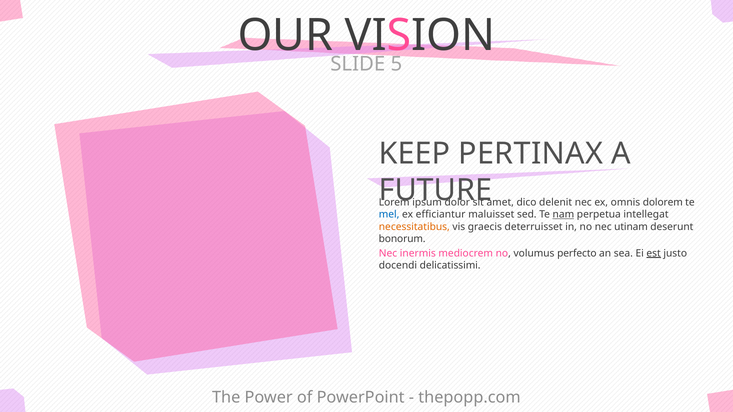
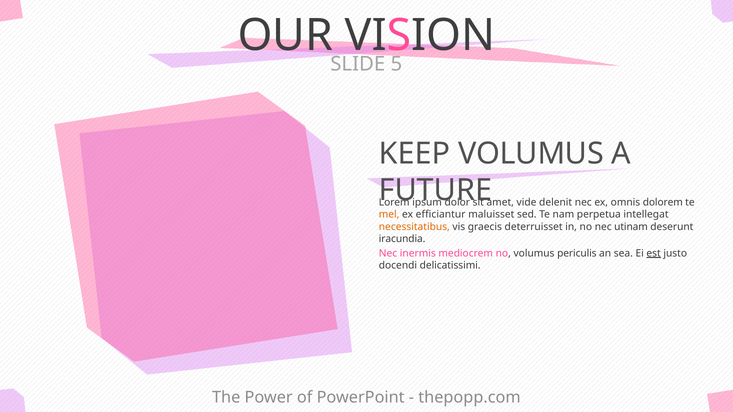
KEEP PERTINAX: PERTINAX -> VOLUMUS
dico: dico -> vide
mel colour: blue -> orange
nam underline: present -> none
bonorum: bonorum -> iracundia
perfecto: perfecto -> periculis
